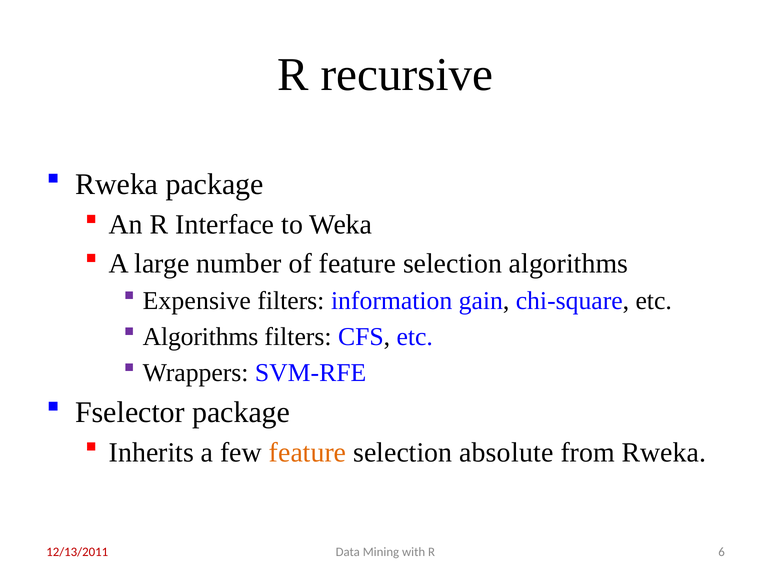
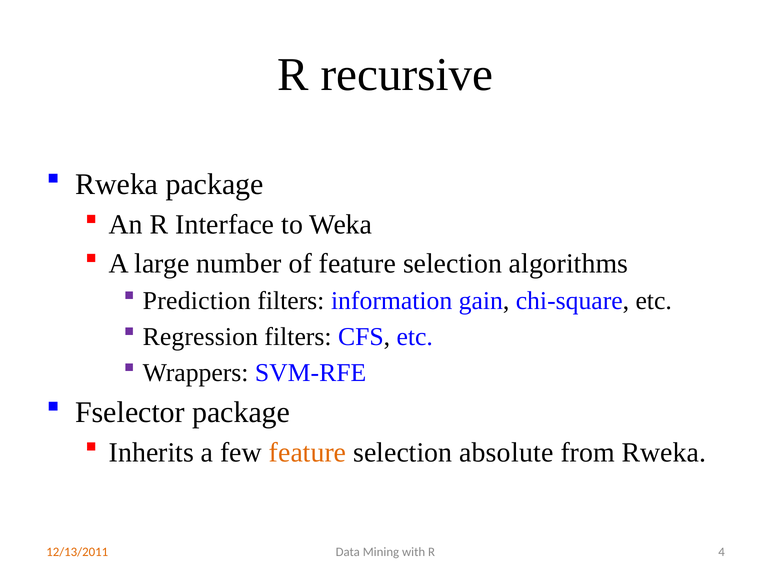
Expensive: Expensive -> Prediction
Algorithms at (200, 337): Algorithms -> Regression
6: 6 -> 4
12/13/2011 colour: red -> orange
